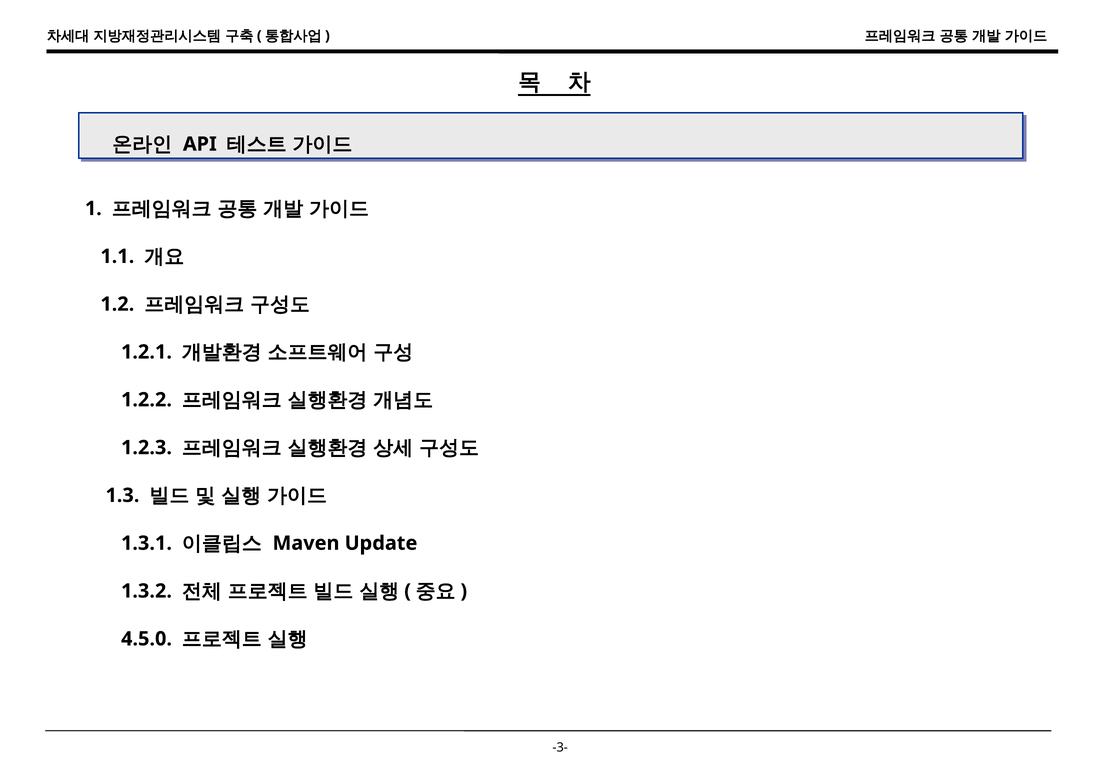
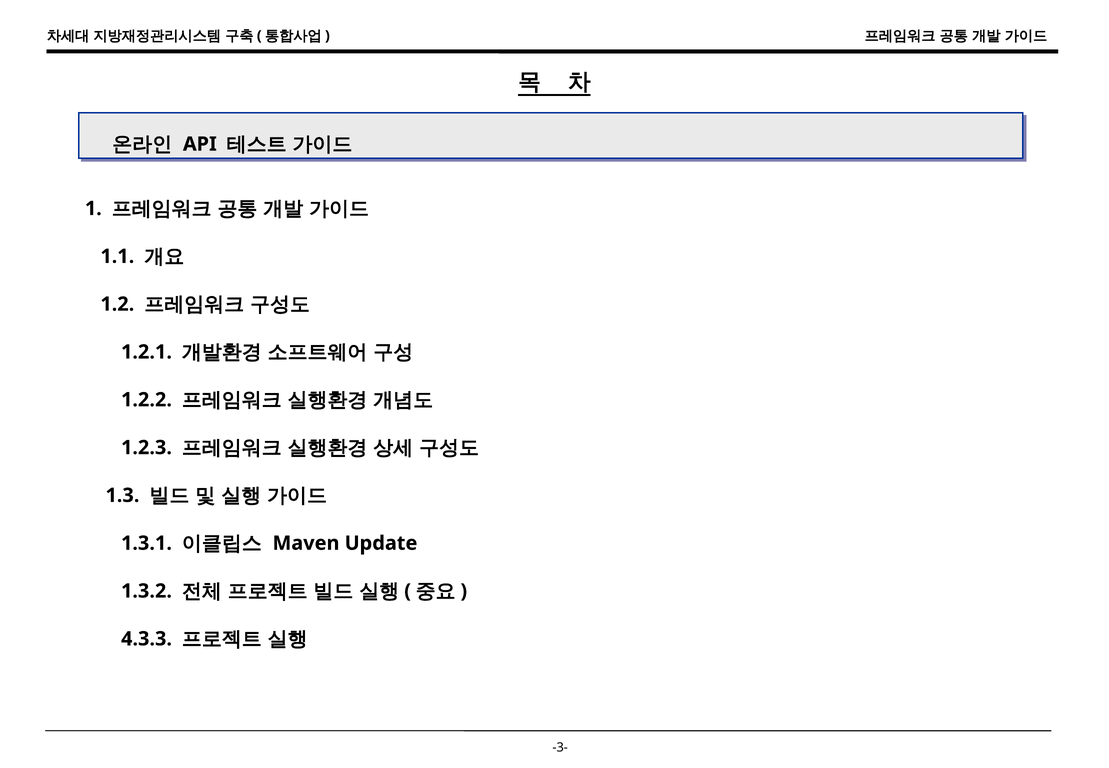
4.5.0: 4.5.0 -> 4.3.3
